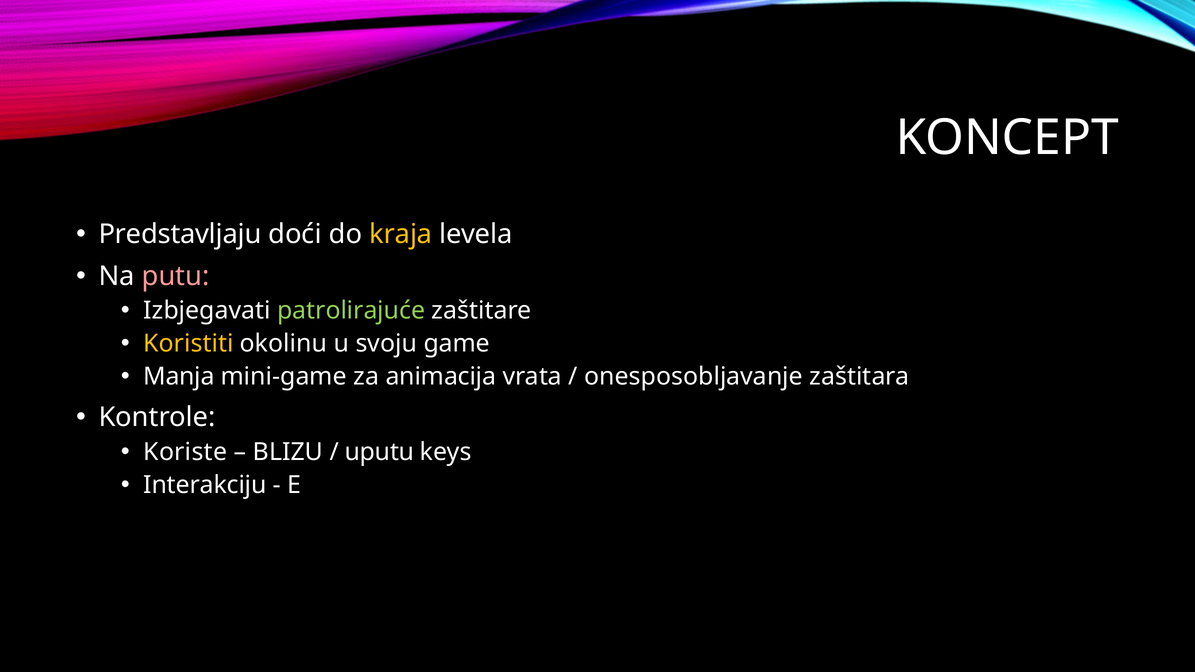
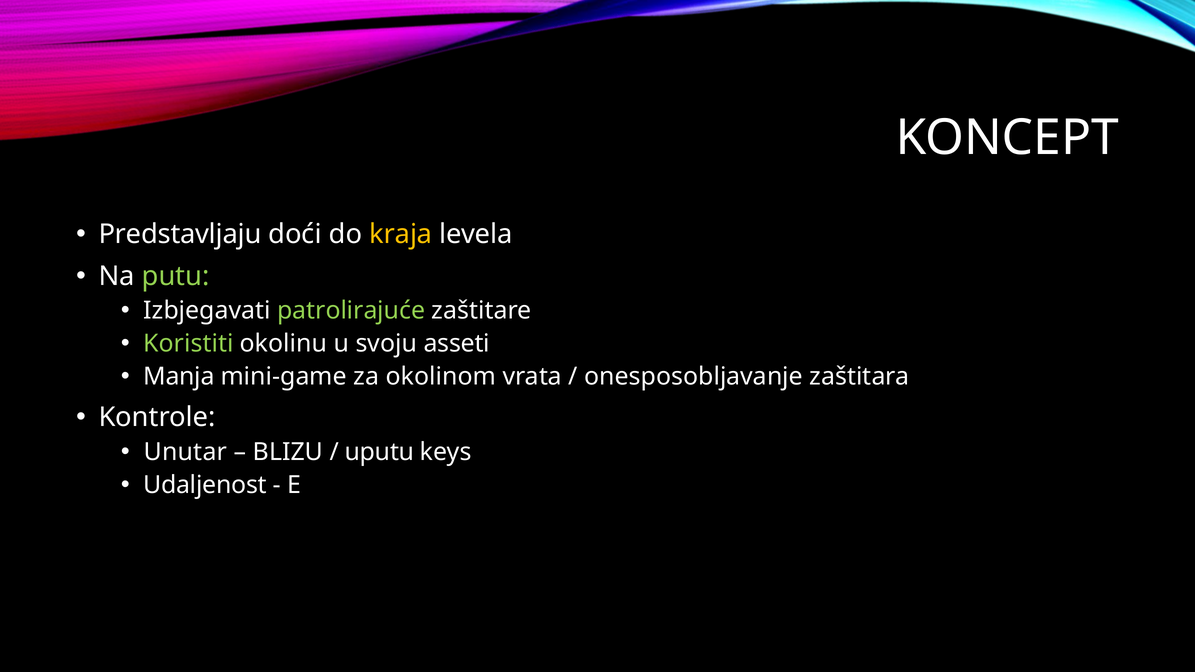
putu colour: pink -> light green
Koristiti colour: yellow -> light green
game: game -> asseti
animacija: animacija -> okolinom
Koriste: Koriste -> Unutar
Interakciju: Interakciju -> Udaljenost
